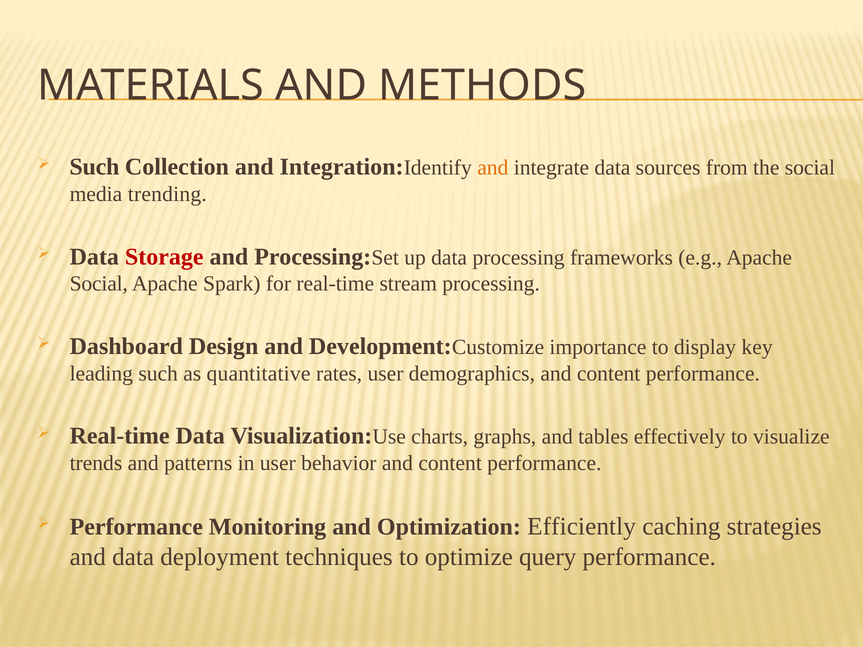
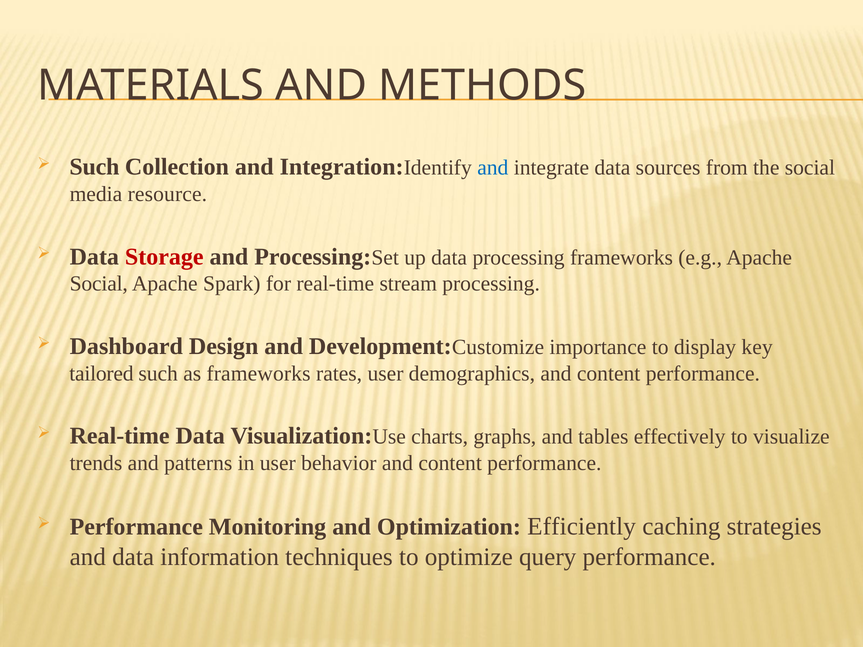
and at (493, 168) colour: orange -> blue
trending: trending -> resource
leading: leading -> tailored
as quantitative: quantitative -> frameworks
deployment: deployment -> information
